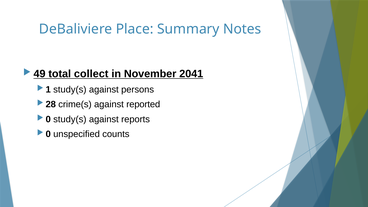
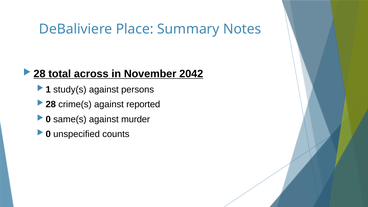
49: 49 -> 28
collect: collect -> across
2041: 2041 -> 2042
study(s at (70, 119): study(s -> same(s
reports: reports -> murder
